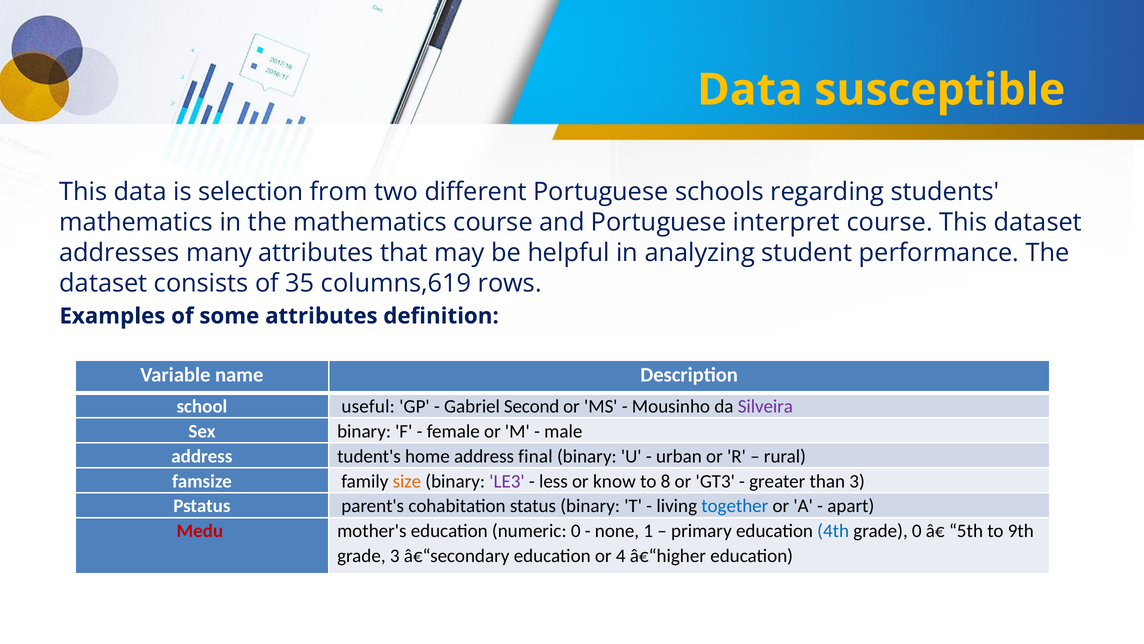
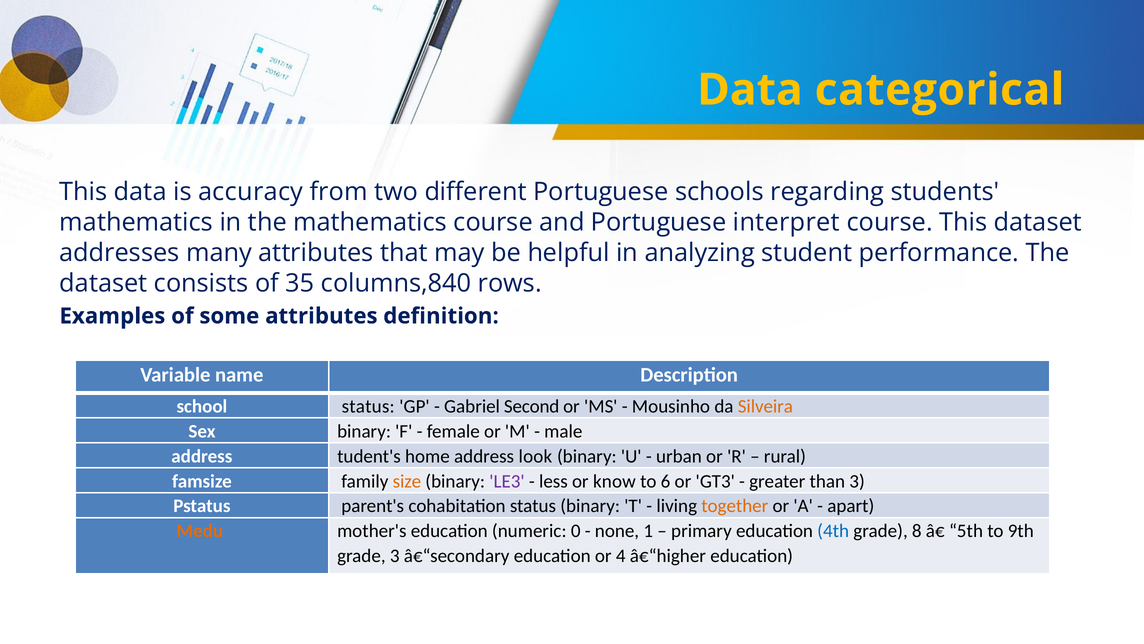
susceptible: susceptible -> categorical
selection: selection -> accuracy
columns,619: columns,619 -> columns,840
school useful: useful -> status
Silveira colour: purple -> orange
final: final -> look
8: 8 -> 6
together colour: blue -> orange
Medu colour: red -> orange
grade 0: 0 -> 8
